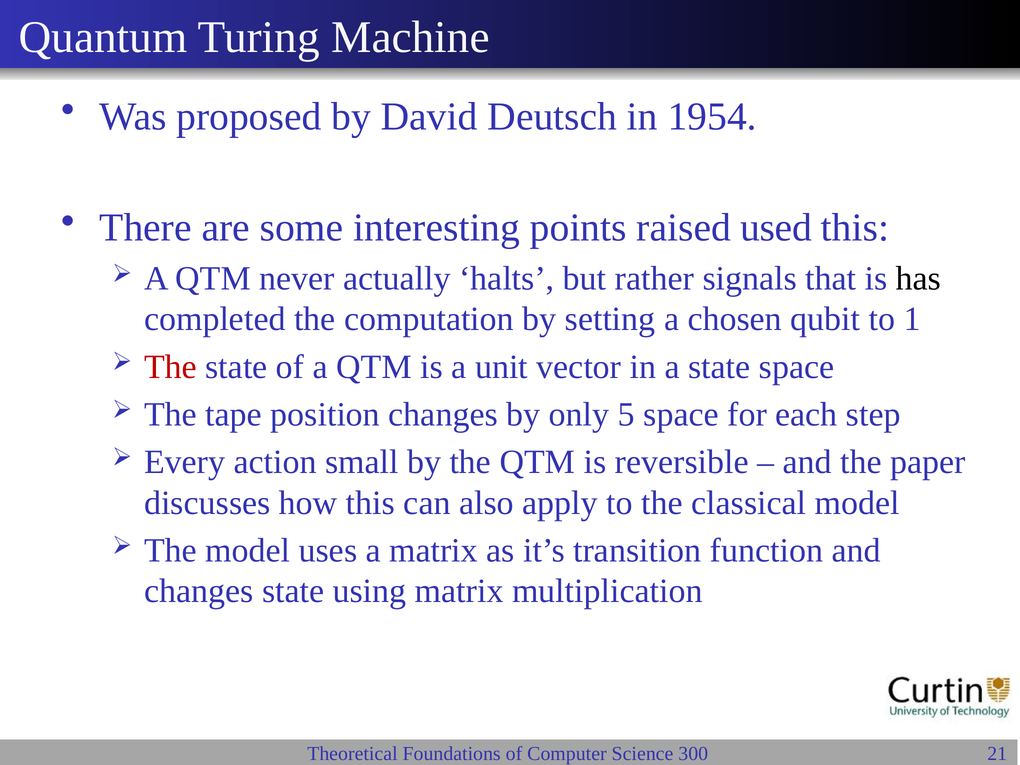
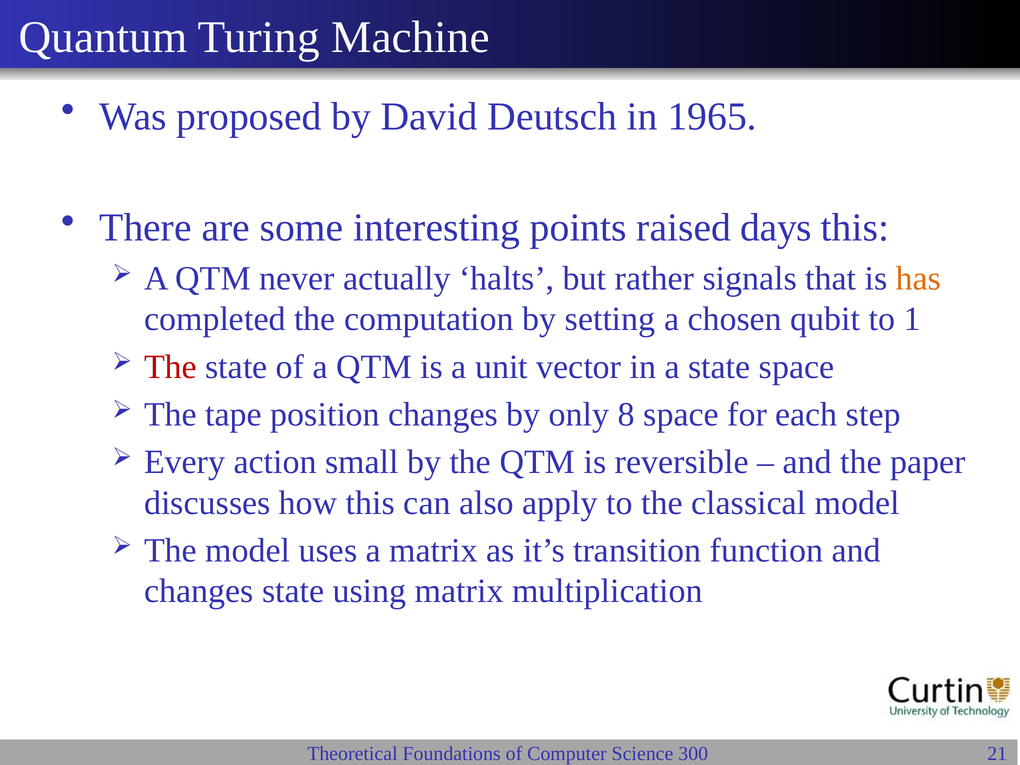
1954: 1954 -> 1965
used: used -> days
has colour: black -> orange
5: 5 -> 8
